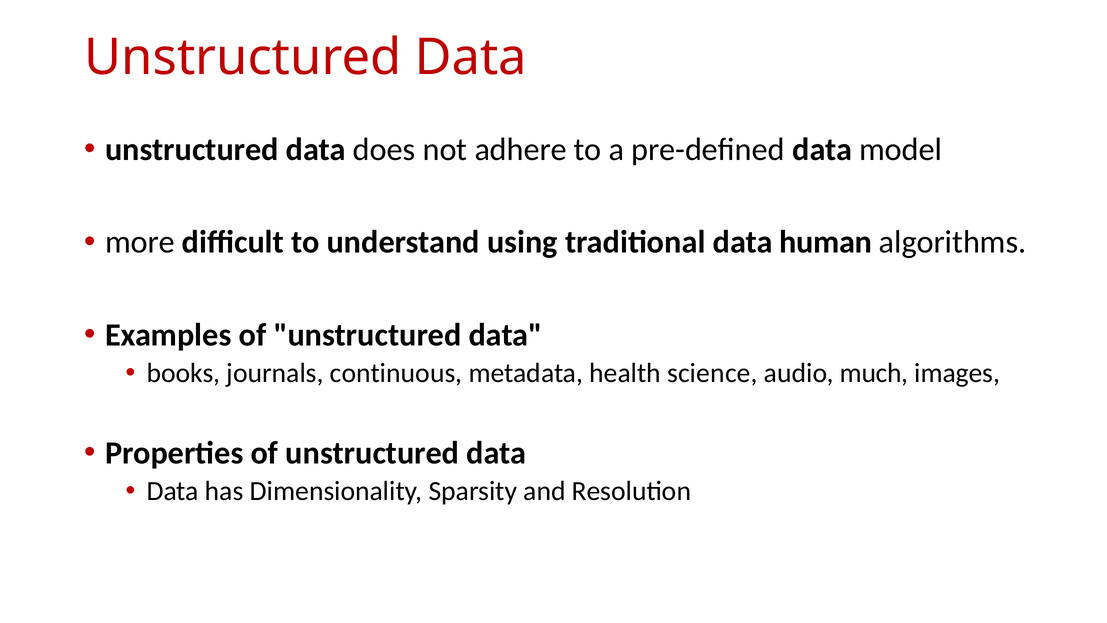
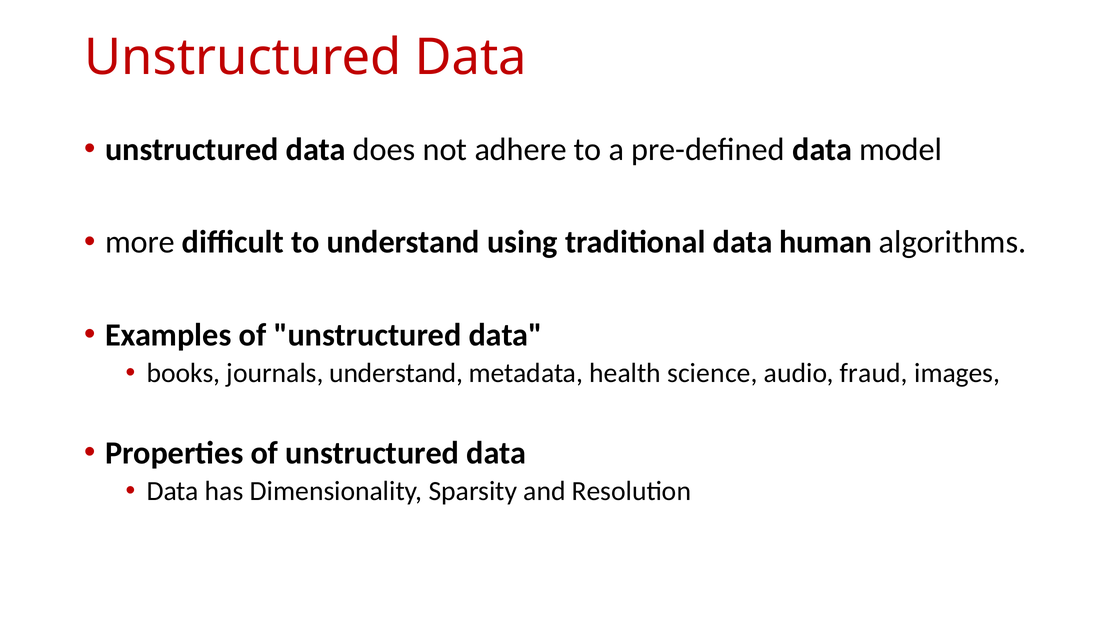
journals continuous: continuous -> understand
much: much -> fraud
